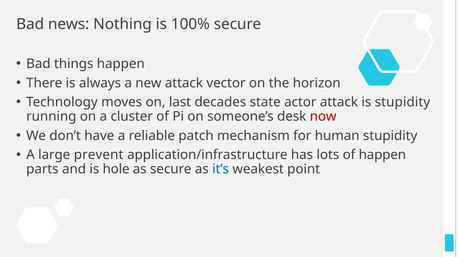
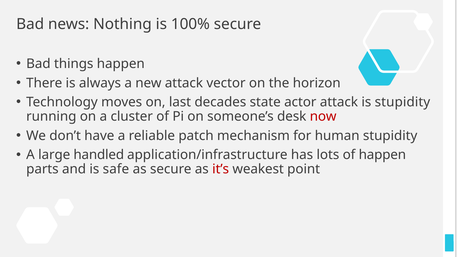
prevent: prevent -> handled
hole: hole -> safe
it’s colour: blue -> red
